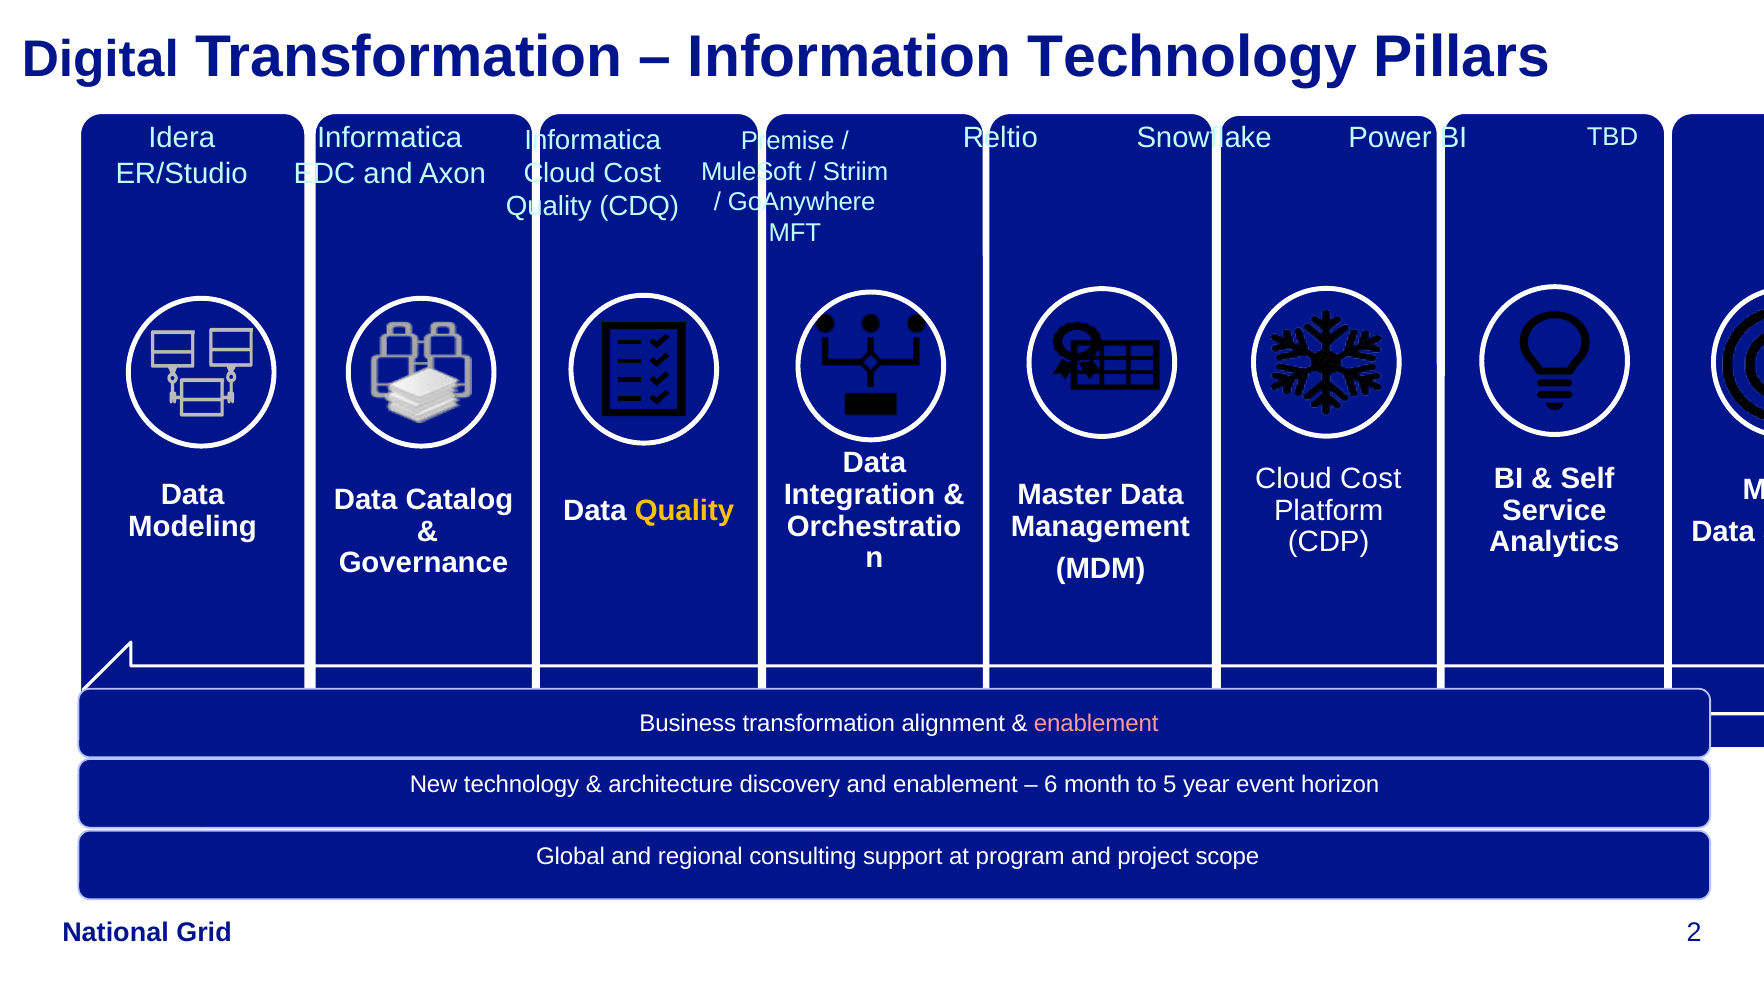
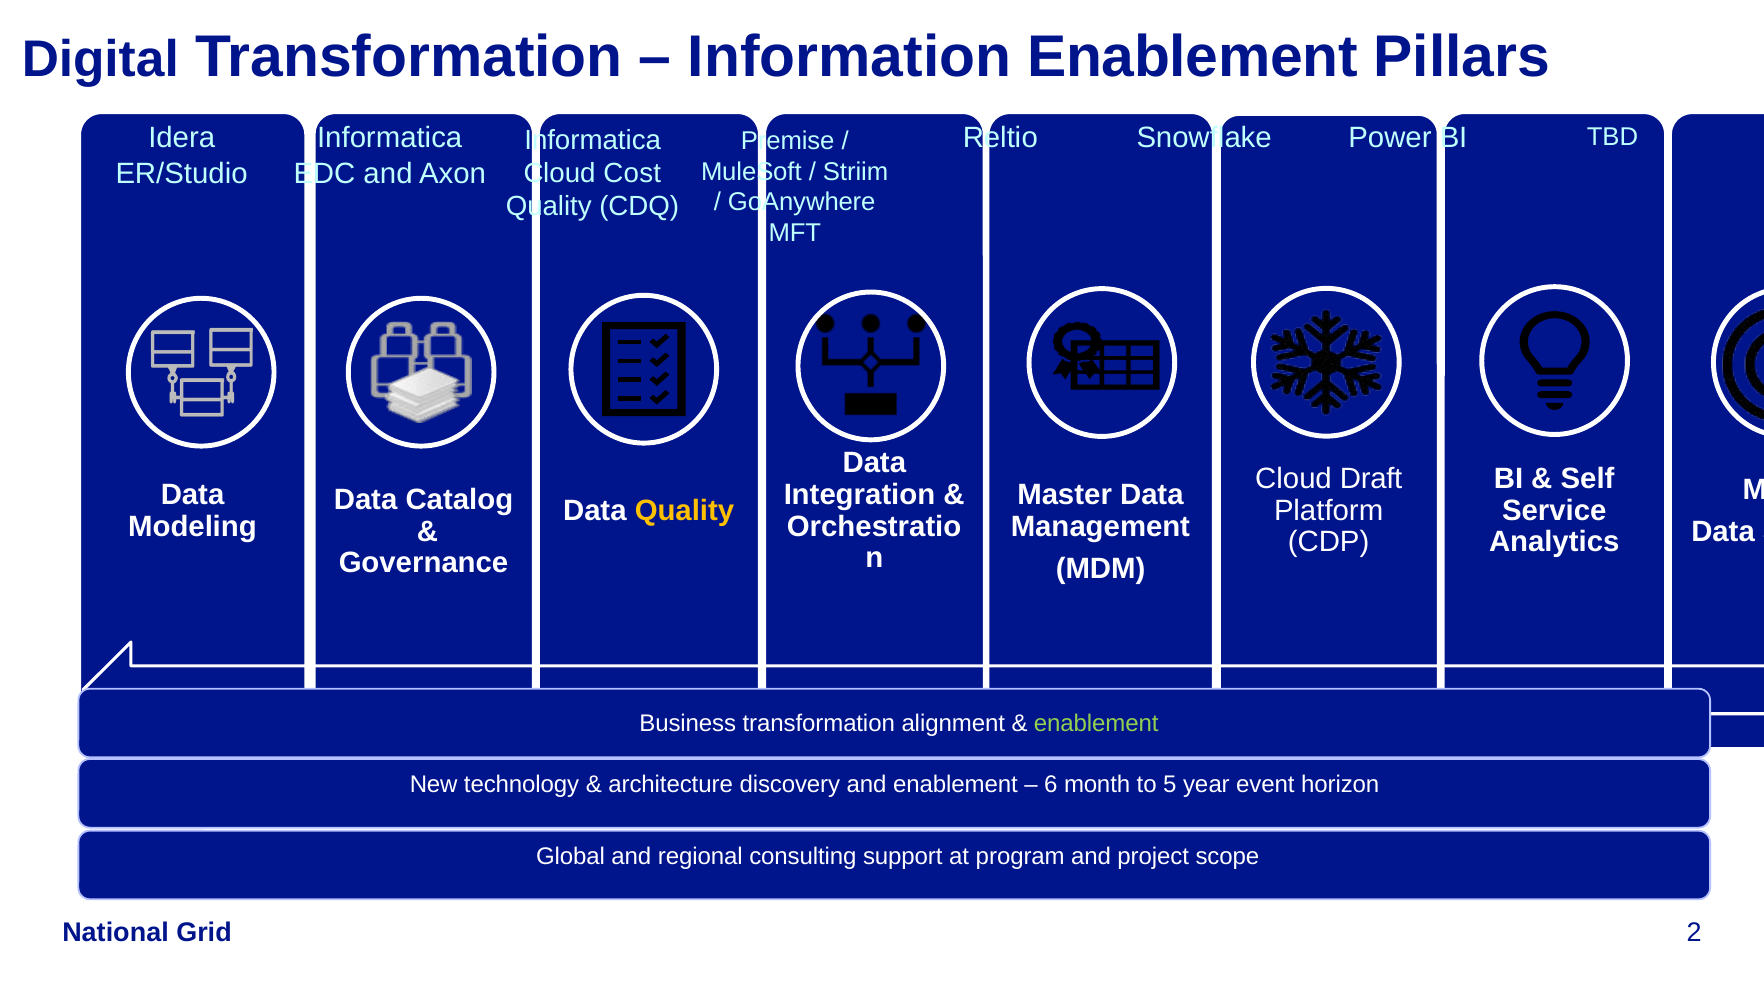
Information Technology: Technology -> Enablement
Cost at (1371, 479): Cost -> Draft
enablement at (1096, 724) colour: pink -> light green
